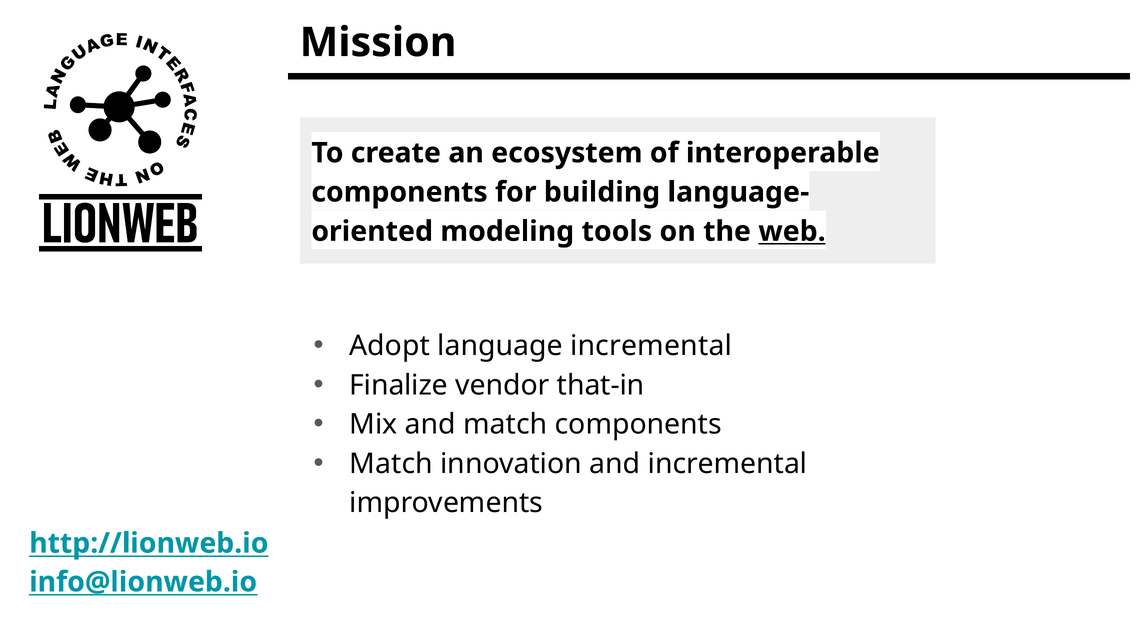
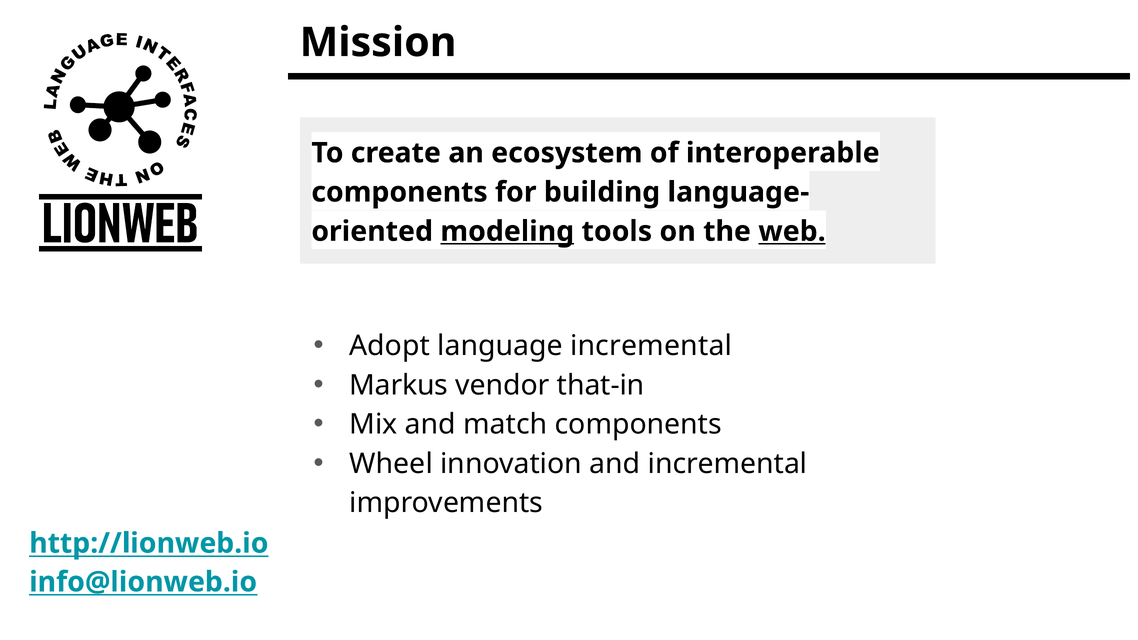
modeling underline: none -> present
Finalize: Finalize -> Markus
Match at (391, 464): Match -> Wheel
